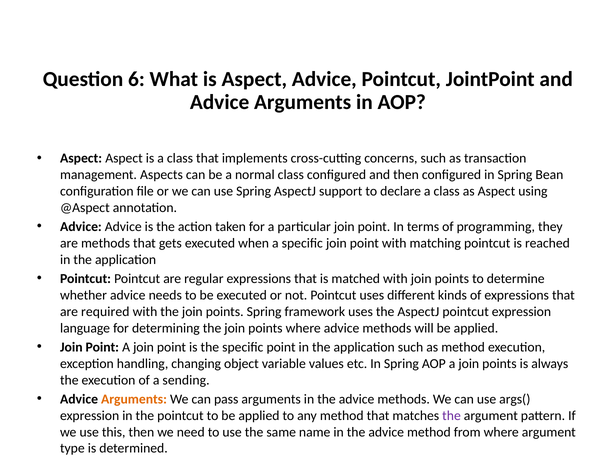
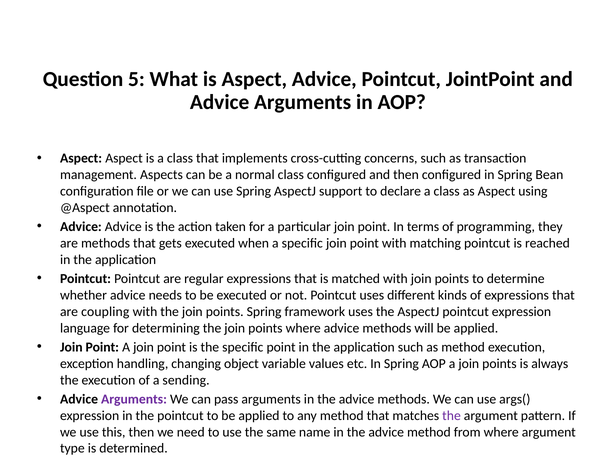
6: 6 -> 5
required: required -> coupling
Arguments at (134, 399) colour: orange -> purple
